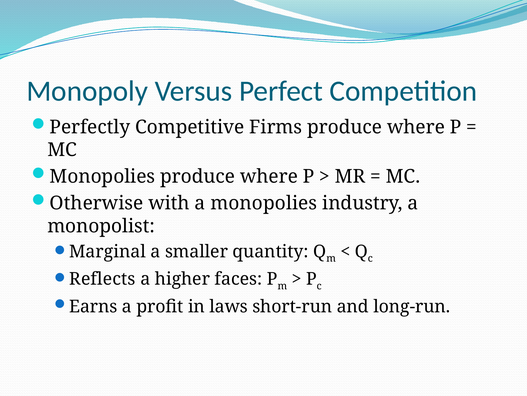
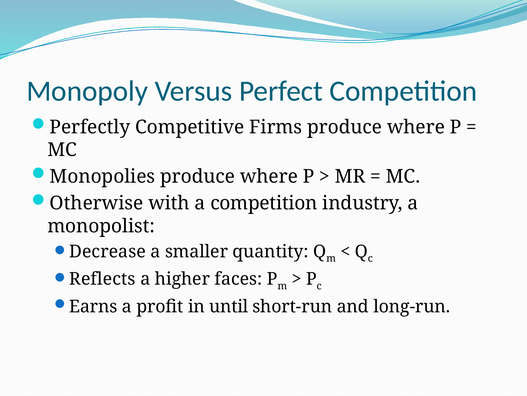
a monopolies: monopolies -> competition
Marginal: Marginal -> Decrease
laws: laws -> until
